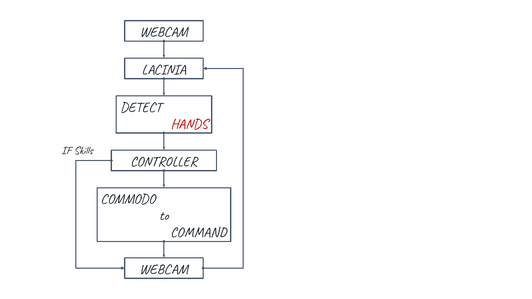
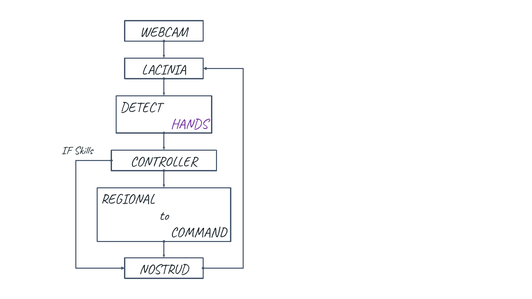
HANDS colour: red -> purple
COMMODO: COMMODO -> REGIONAL
WEBCAM at (164, 269): WEBCAM -> NOSTRUD
